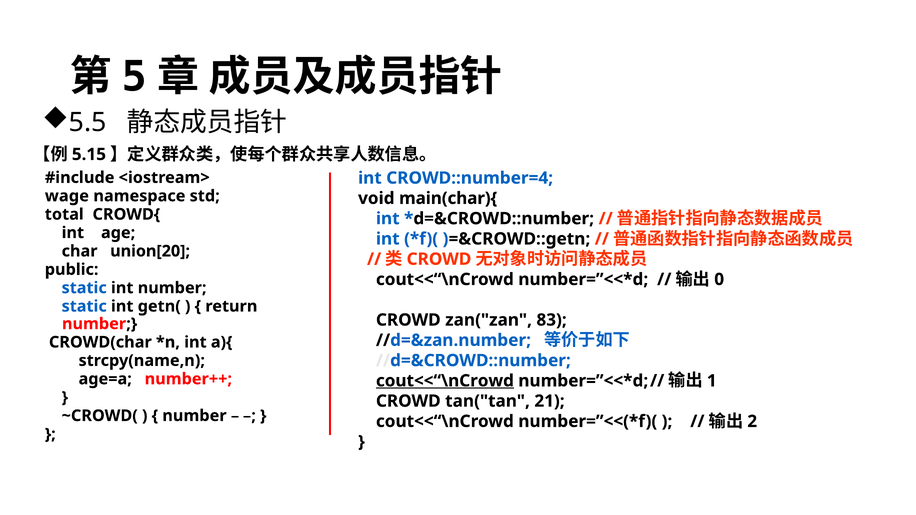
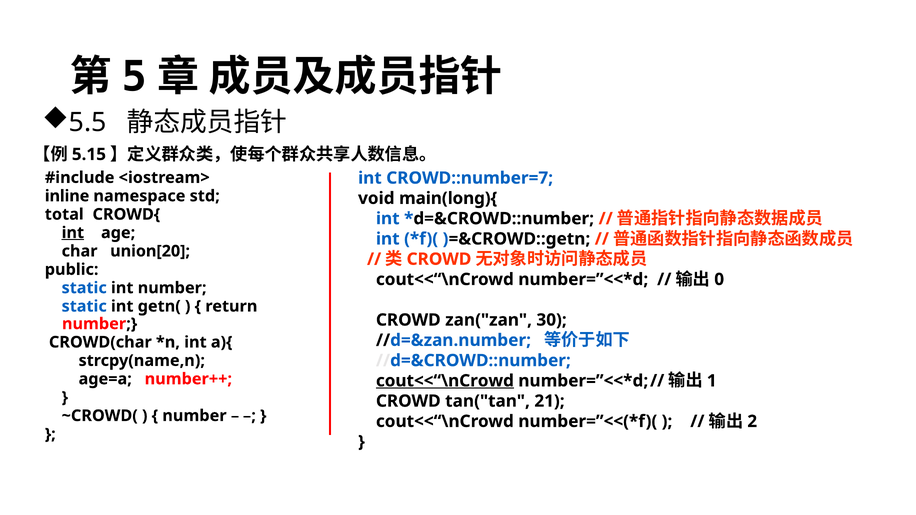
CROWD::number=4: CROWD::number=4 -> CROWD::number=7
wage: wage -> inline
main(char){: main(char){ -> main(long){
int at (73, 233) underline: none -> present
83: 83 -> 30
